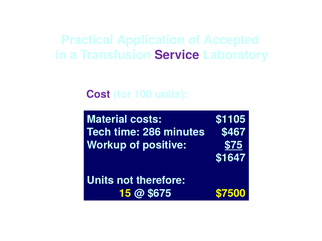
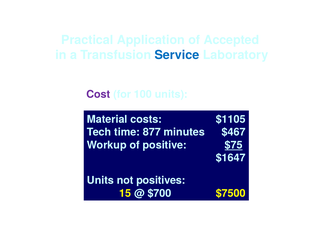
Service colour: purple -> blue
286: 286 -> 877
therefore: therefore -> positives
$675: $675 -> $700
